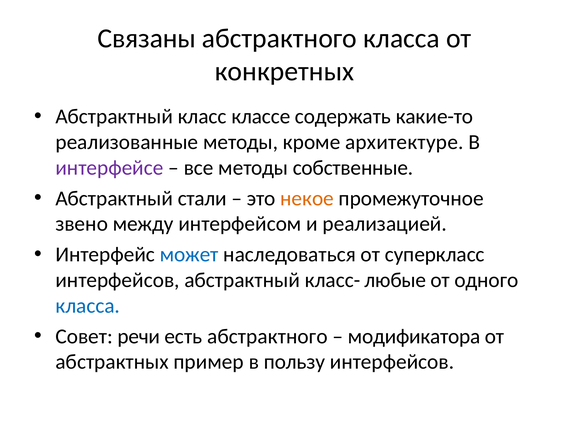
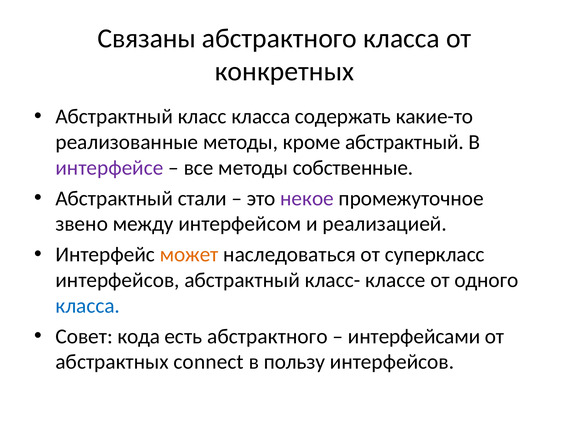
класс классе: классе -> класса
кроме архитектуре: архитектуре -> абстрактный
некое colour: orange -> purple
может colour: blue -> orange
любые: любые -> классе
речи: речи -> кода
модификатора: модификатора -> интерфейсами
пример: пример -> connect
